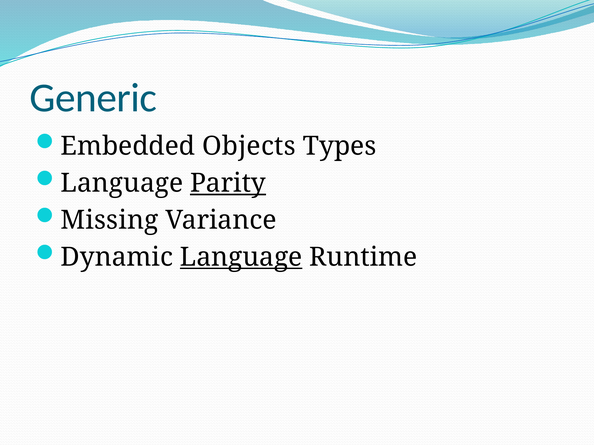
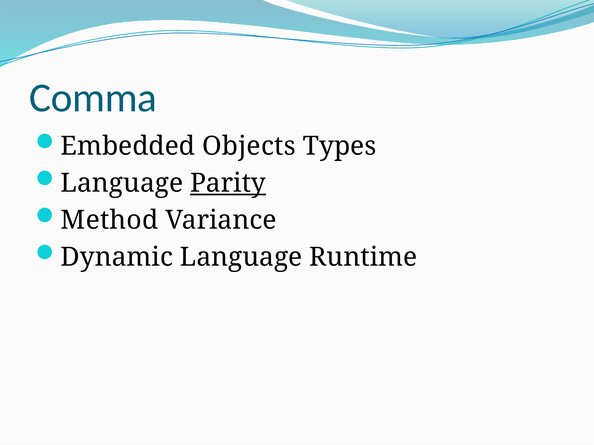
Generic: Generic -> Comma
Missing: Missing -> Method
Language at (241, 257) underline: present -> none
